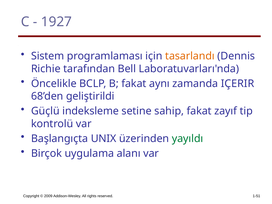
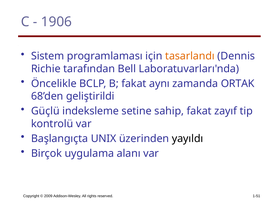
1927: 1927 -> 1906
IÇERIR: IÇERIR -> ORTAK
yayıldı colour: green -> black
